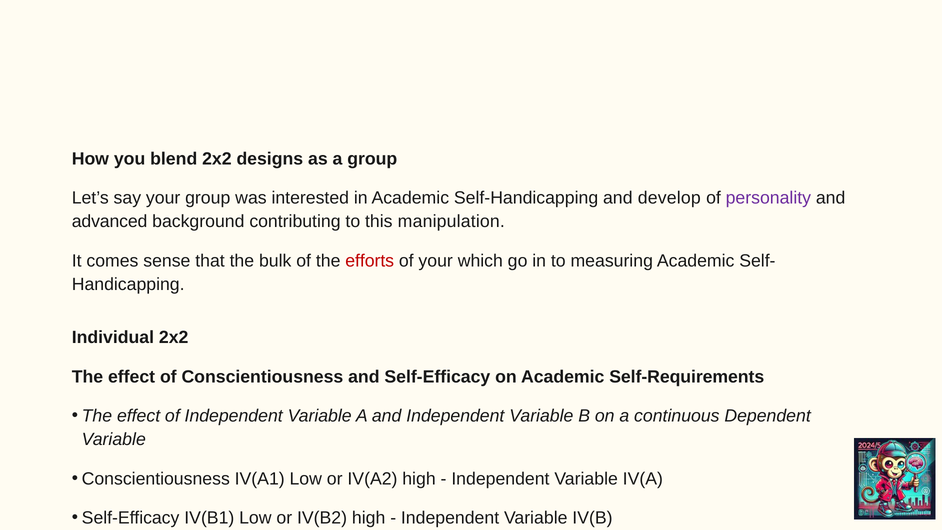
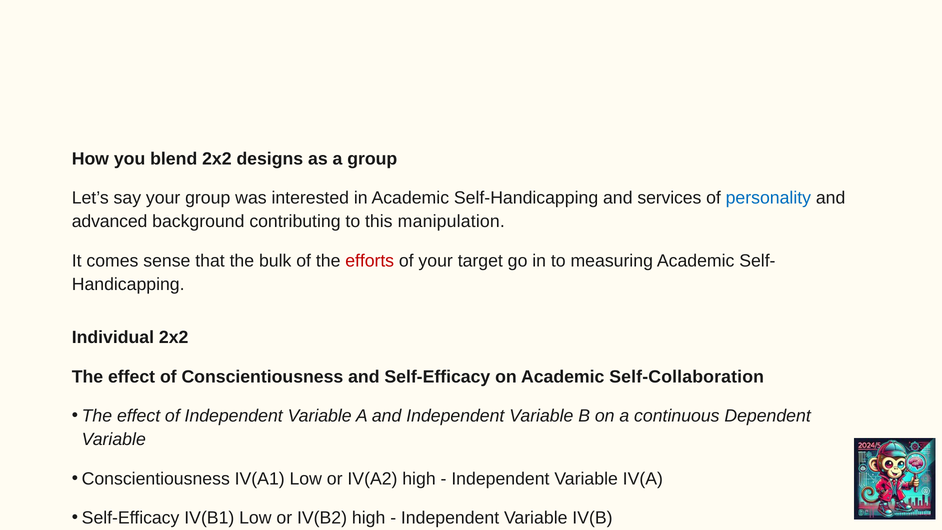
and develop: develop -> services
personality at (768, 198) colour: purple -> blue
your which: which -> target
Self-Requirements: Self-Requirements -> Self-Collaboration
